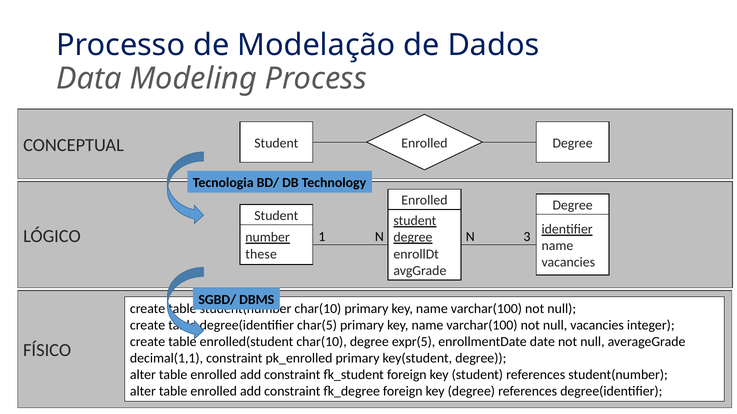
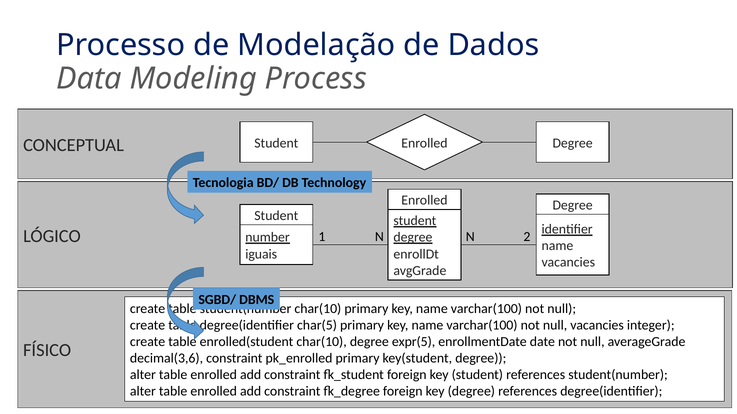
3: 3 -> 2
these: these -> iguais
decimal(1,1: decimal(1,1 -> decimal(3,6
